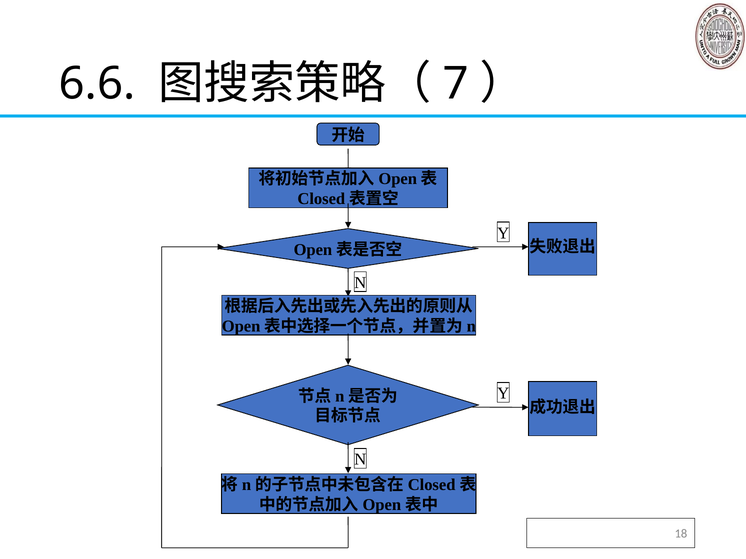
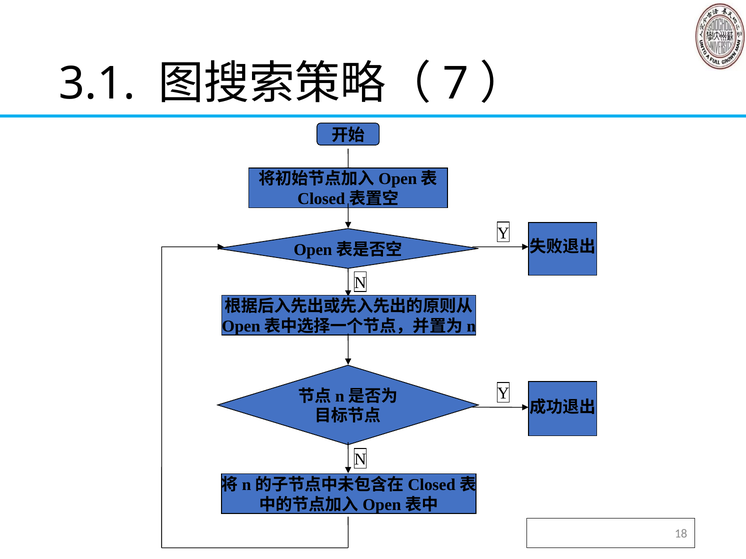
6.6: 6.6 -> 3.1
